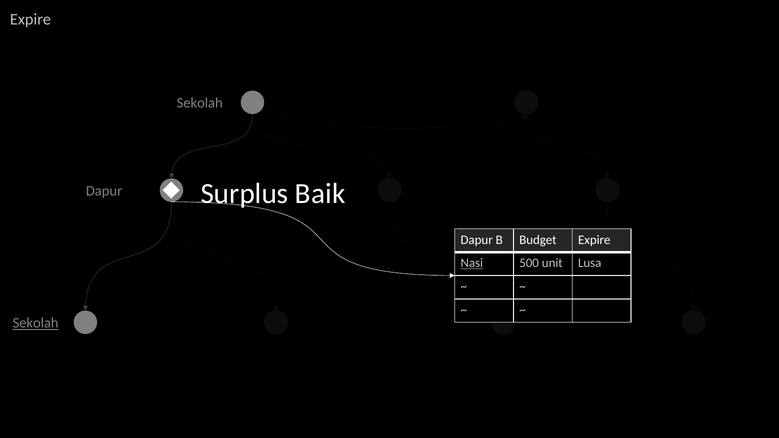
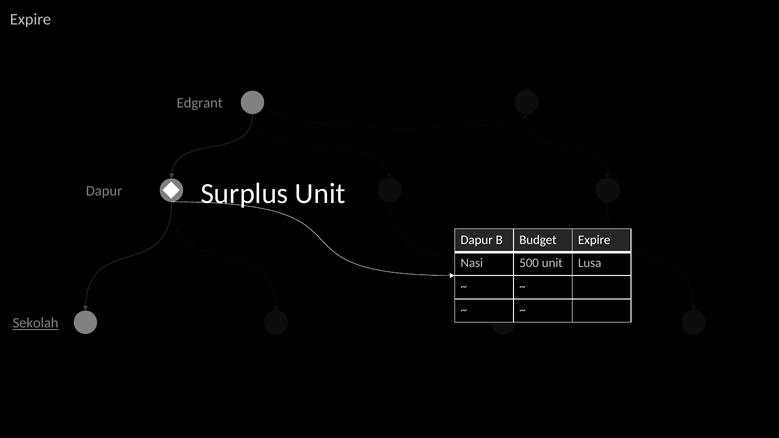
Sekolah at (200, 103): Sekolah -> Edgrant
Surplus Baik: Baik -> Unit
Nasi underline: present -> none
